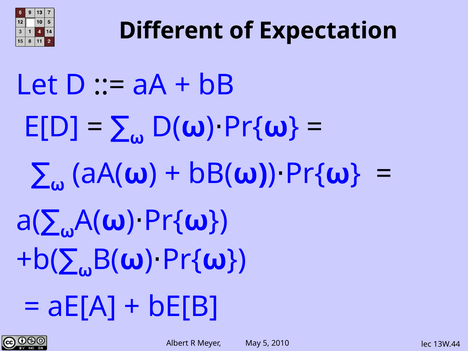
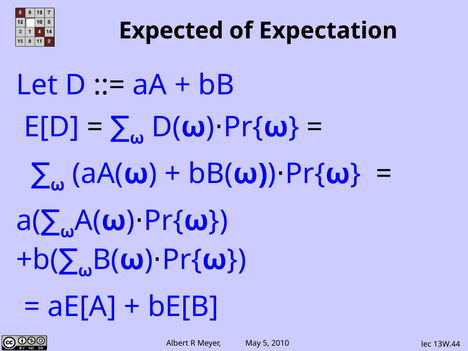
Different: Different -> Expected
